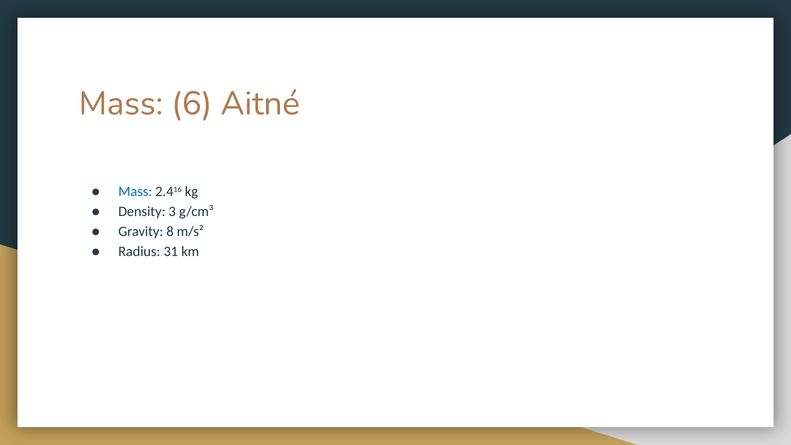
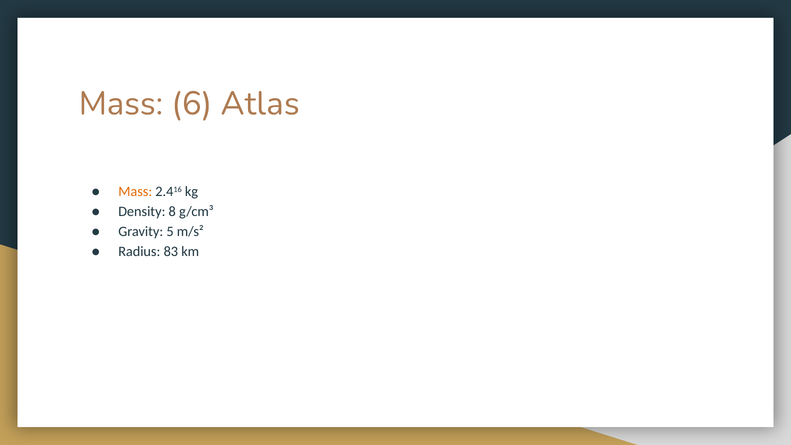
Aitné: Aitné -> Atlas
Mass at (135, 192) colour: blue -> orange
3: 3 -> 8
8: 8 -> 5
31: 31 -> 83
